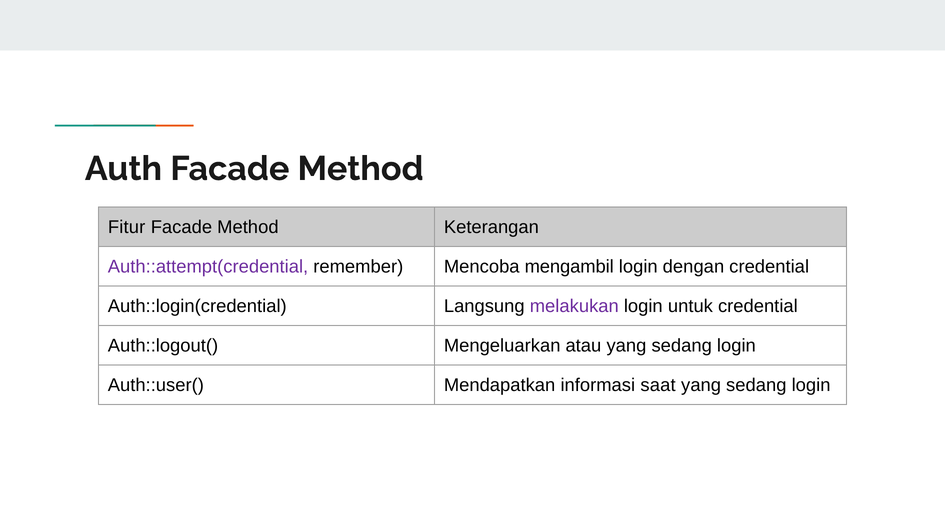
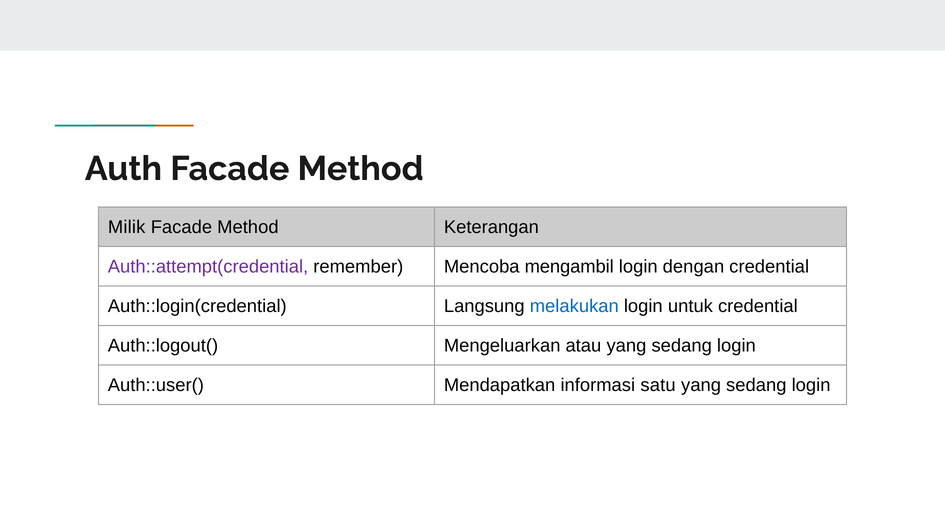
Fitur: Fitur -> Milik
melakukan colour: purple -> blue
saat: saat -> satu
